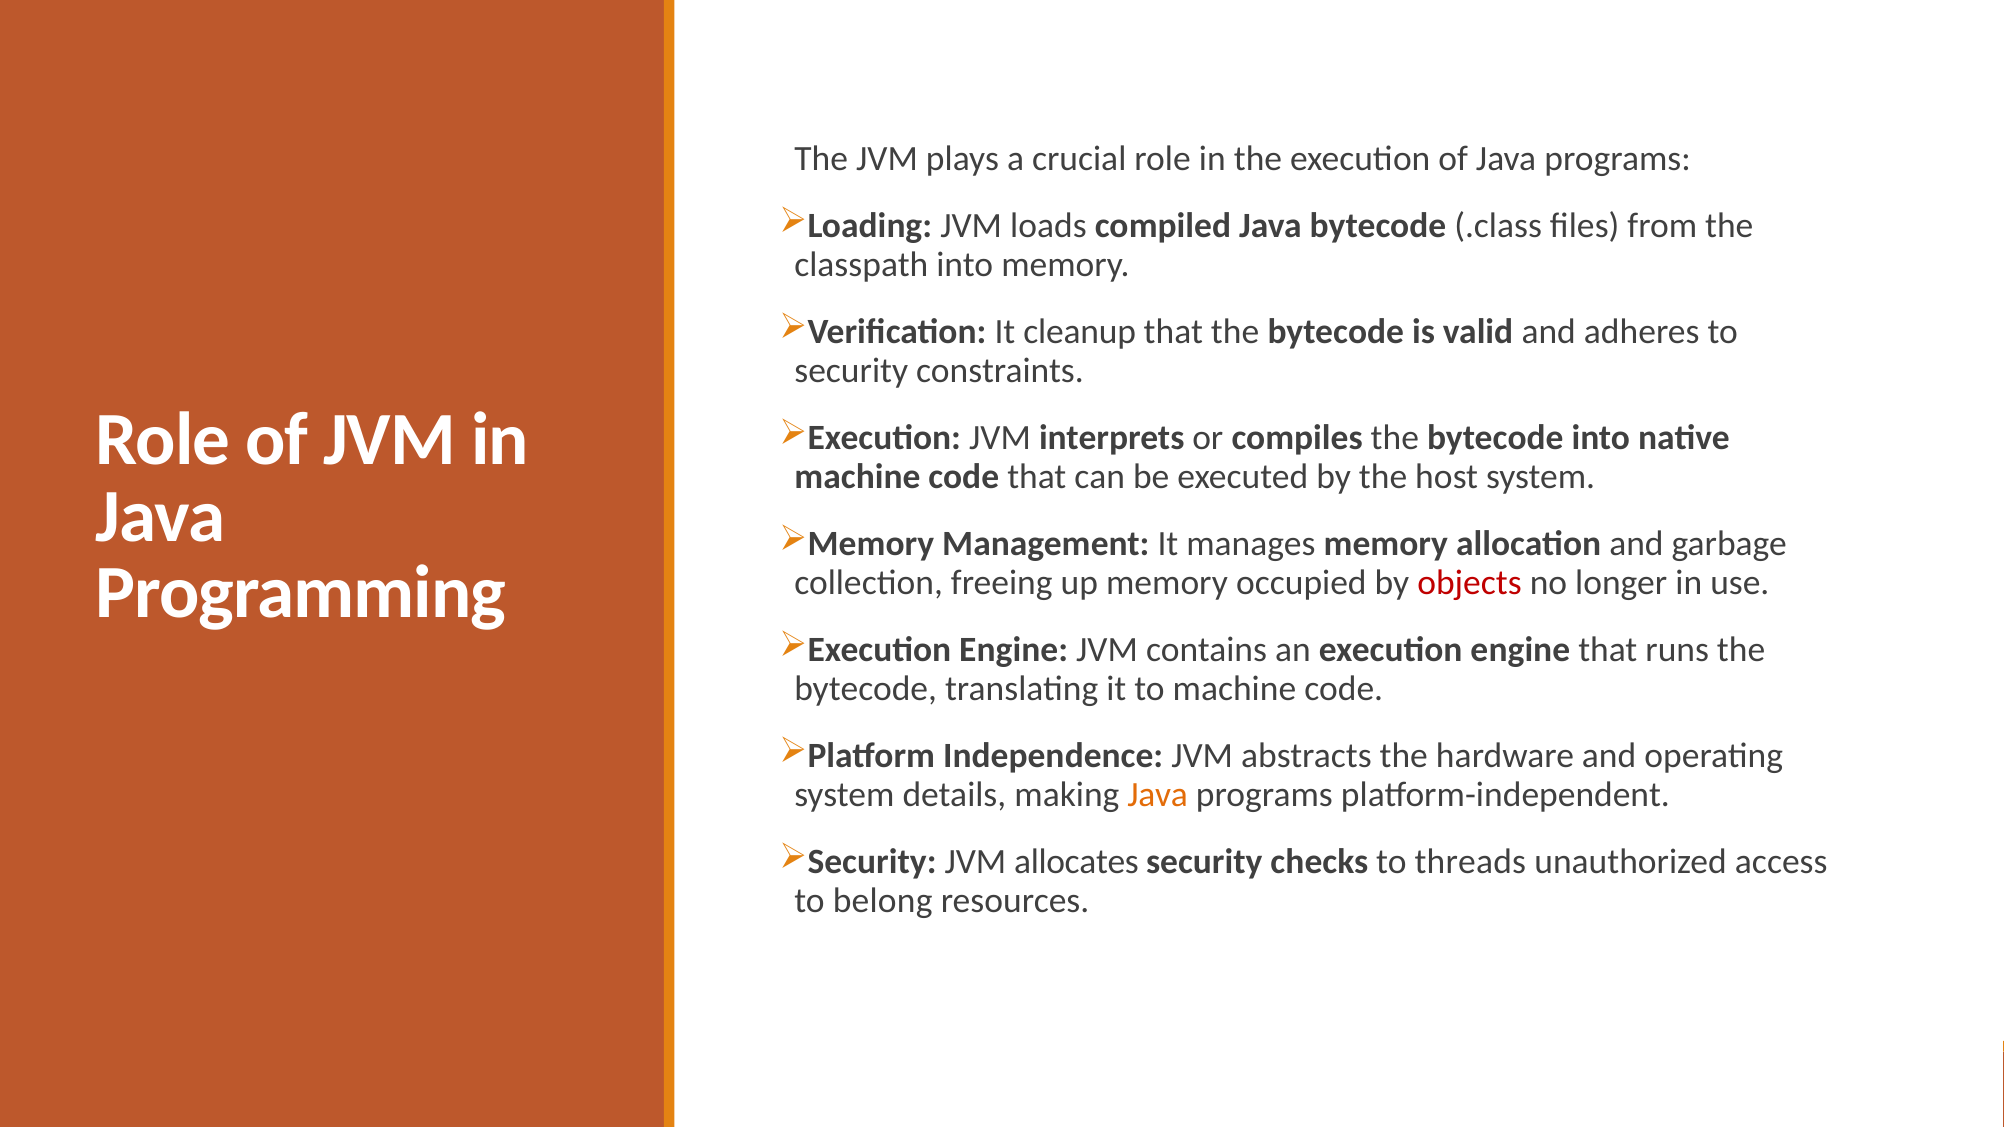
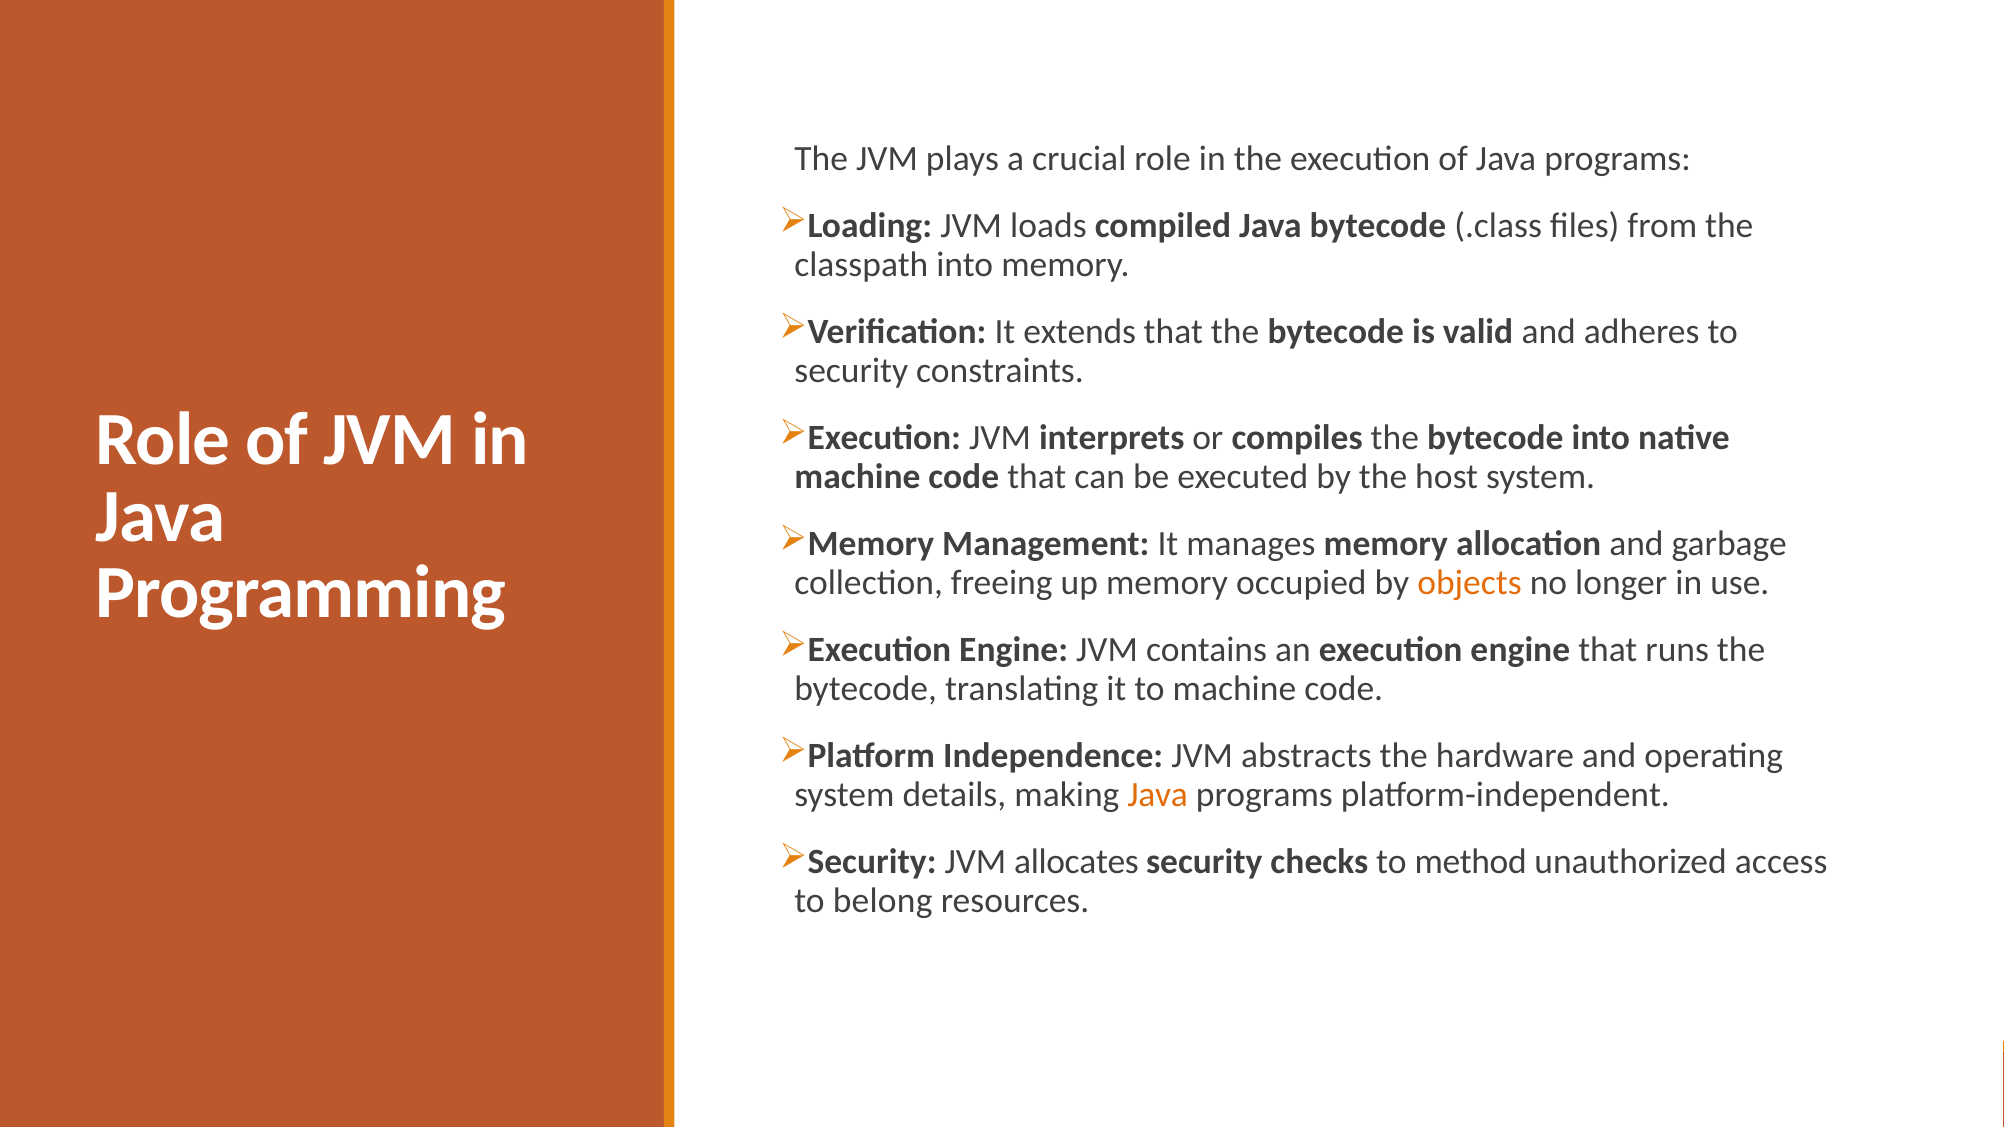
cleanup: cleanup -> extends
objects colour: red -> orange
threads: threads -> method
